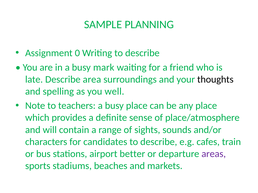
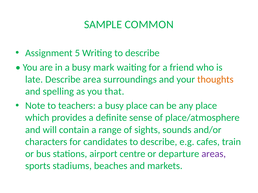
PLANNING: PLANNING -> COMMON
0: 0 -> 5
thoughts colour: black -> orange
well: well -> that
better: better -> centre
